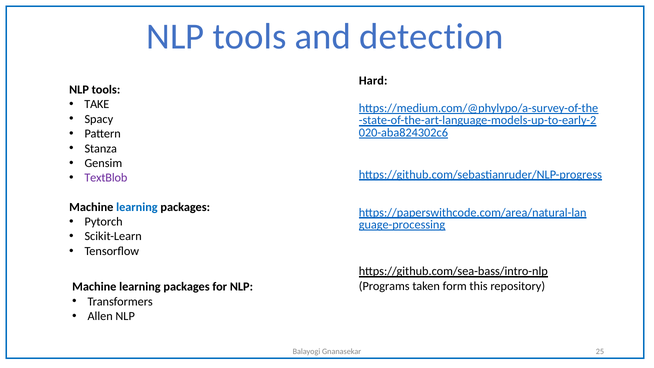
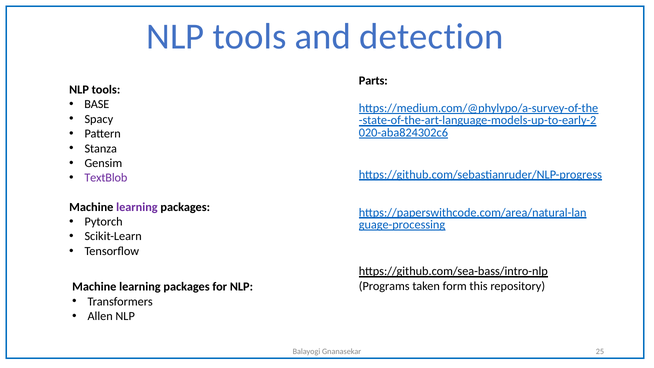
Hard: Hard -> Parts
TAKE: TAKE -> BASE
learning at (137, 207) colour: blue -> purple
